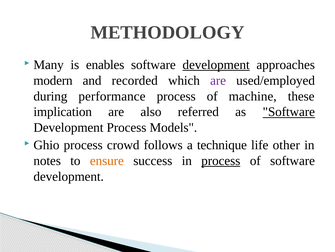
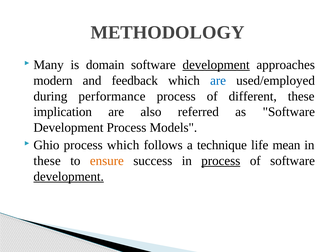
enables: enables -> domain
recorded: recorded -> feedback
are at (218, 80) colour: purple -> blue
machine: machine -> different
Software at (289, 112) underline: present -> none
process crowd: crowd -> which
other: other -> mean
notes at (47, 160): notes -> these
development at (69, 176) underline: none -> present
